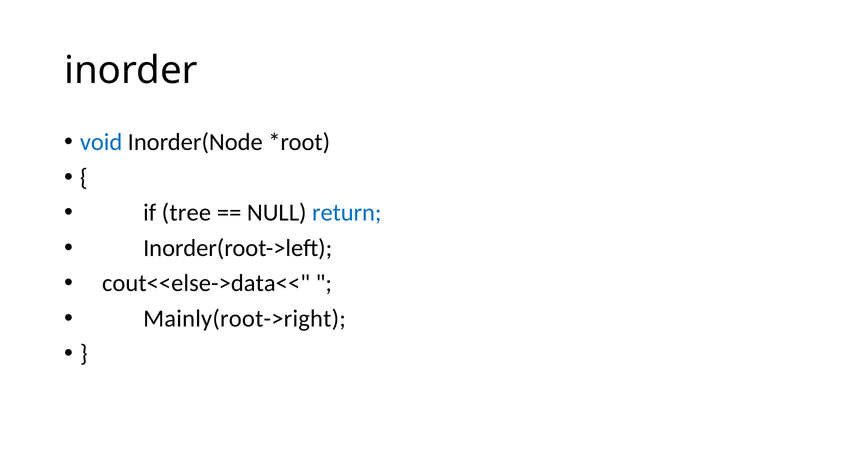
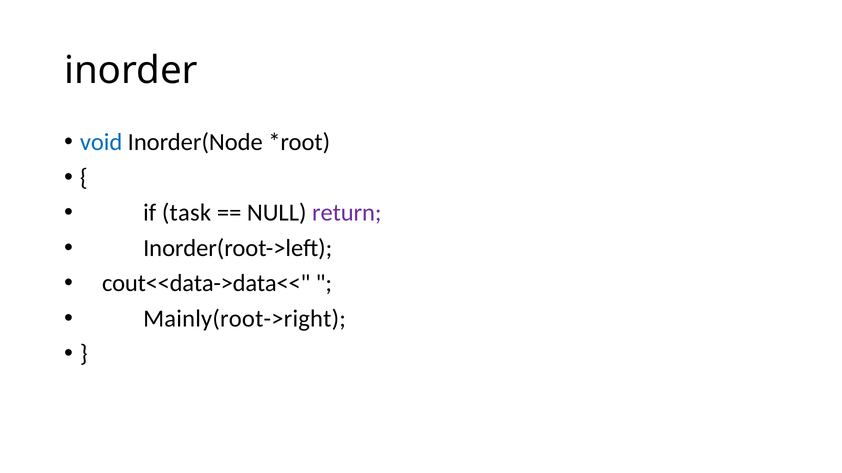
tree: tree -> task
return colour: blue -> purple
cout<<else->data<<: cout<<else->data<< -> cout<<data->data<<
